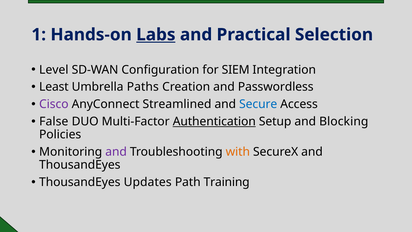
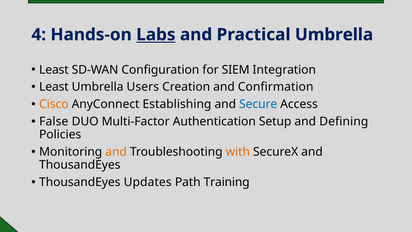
1: 1 -> 4
Practical Selection: Selection -> Umbrella
Level at (54, 70): Level -> Least
Paths: Paths -> Users
Passwordless: Passwordless -> Confirmation
Cisco colour: purple -> orange
Streamlined: Streamlined -> Establishing
Authentication underline: present -> none
Blocking: Blocking -> Defining
and at (116, 152) colour: purple -> orange
